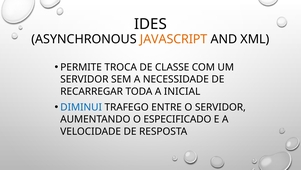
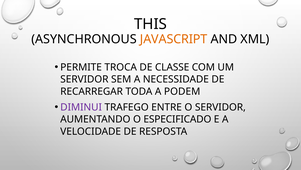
IDES: IDES -> THIS
INICIAL: INICIAL -> PODEM
DIMINUI colour: blue -> purple
